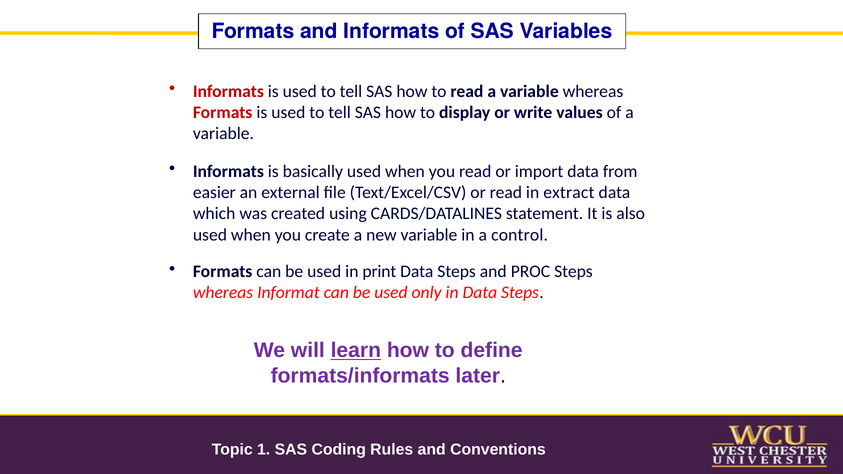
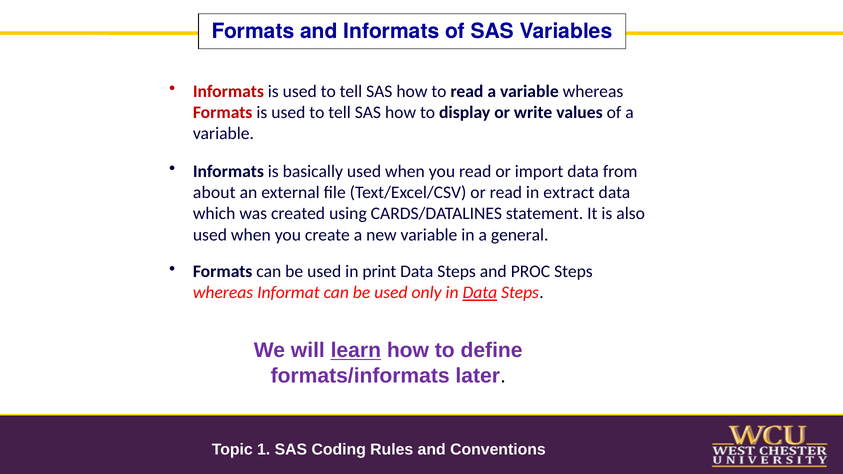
easier: easier -> about
control: control -> general
Data at (480, 293) underline: none -> present
